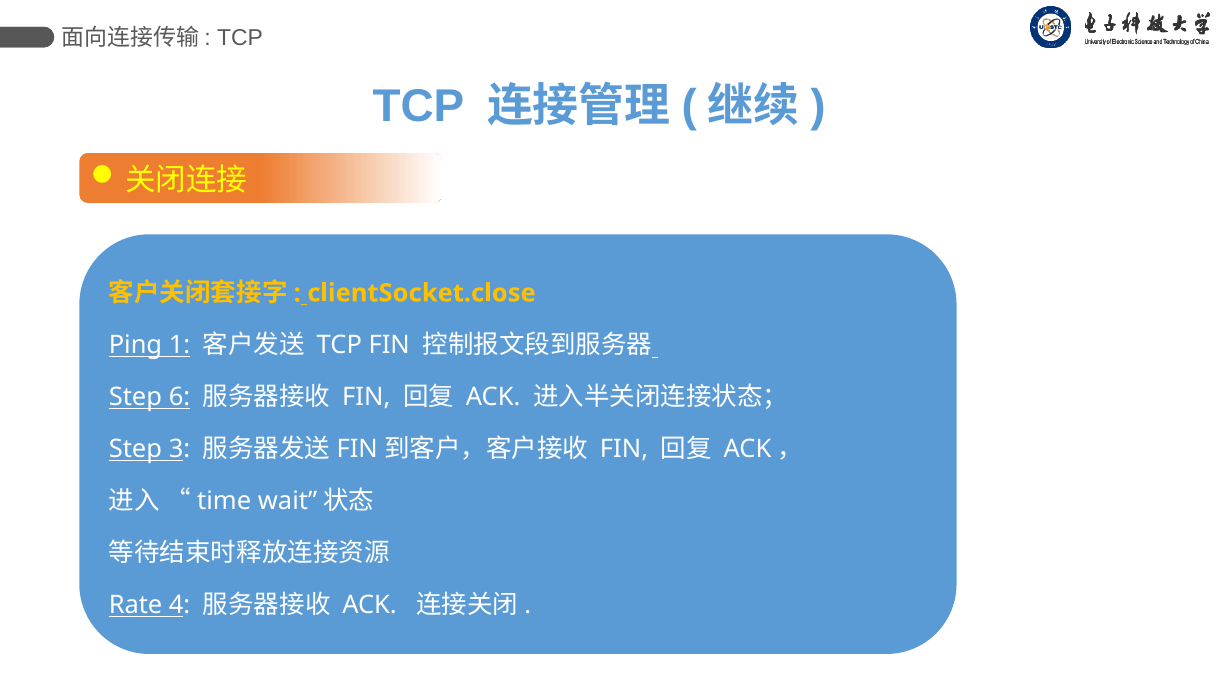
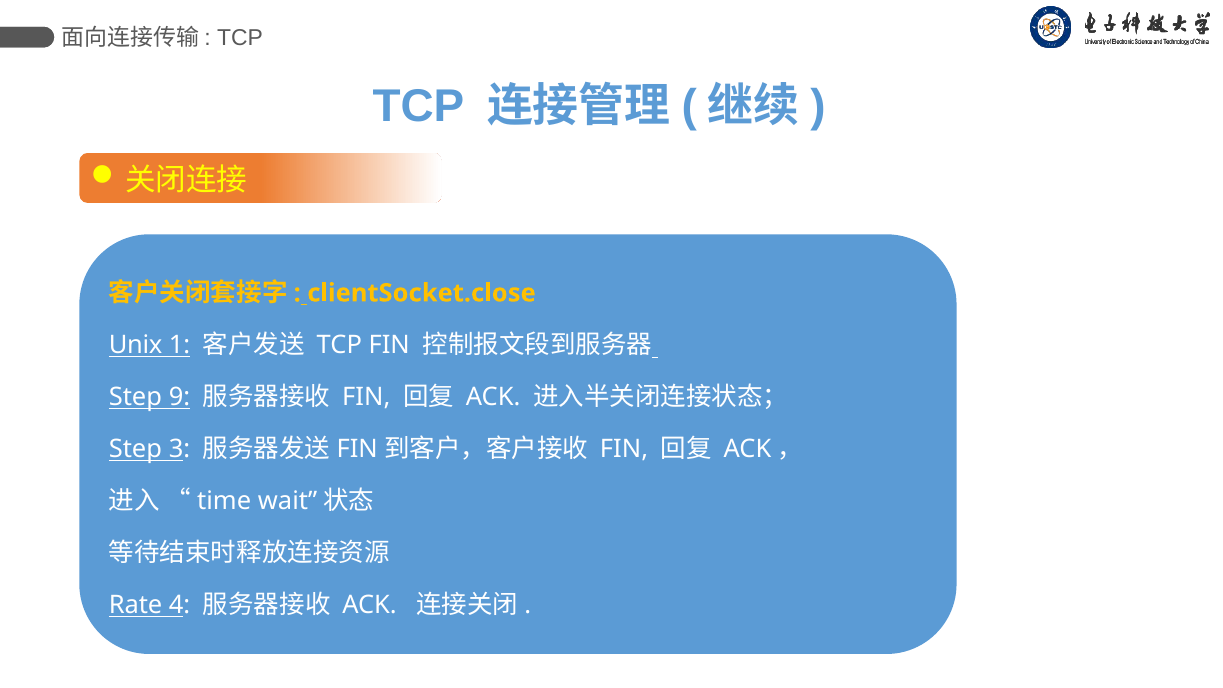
Ping: Ping -> Unix
6: 6 -> 9
